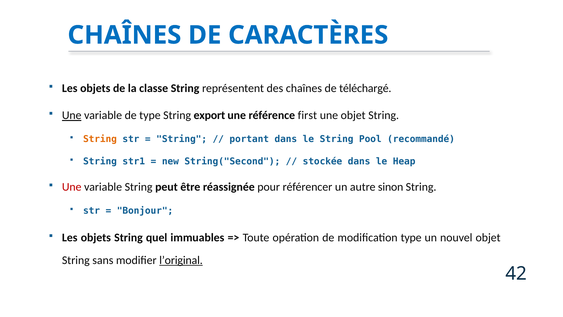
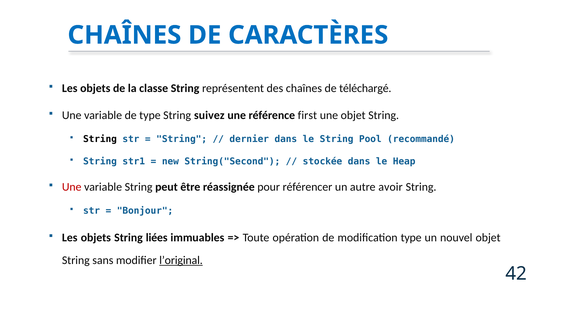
Une at (72, 115) underline: present -> none
export: export -> suivez
String at (100, 139) colour: orange -> black
portant: portant -> dernier
sinon: sinon -> avoir
quel: quel -> liées
